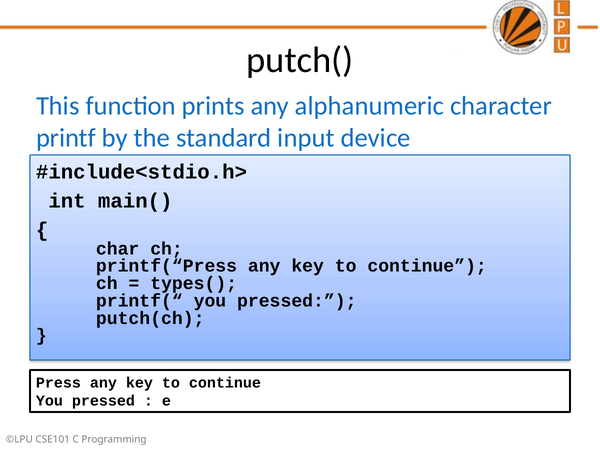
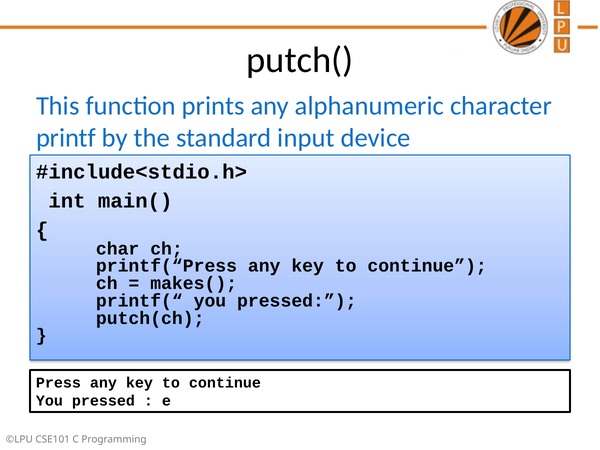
types(: types( -> makes(
